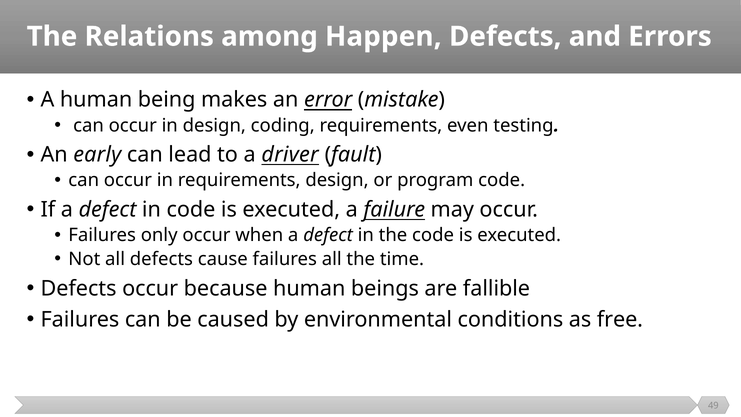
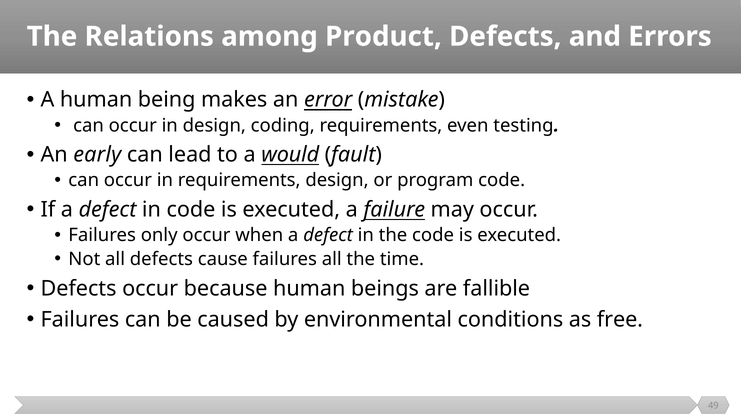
Happen: Happen -> Product
driver: driver -> would
